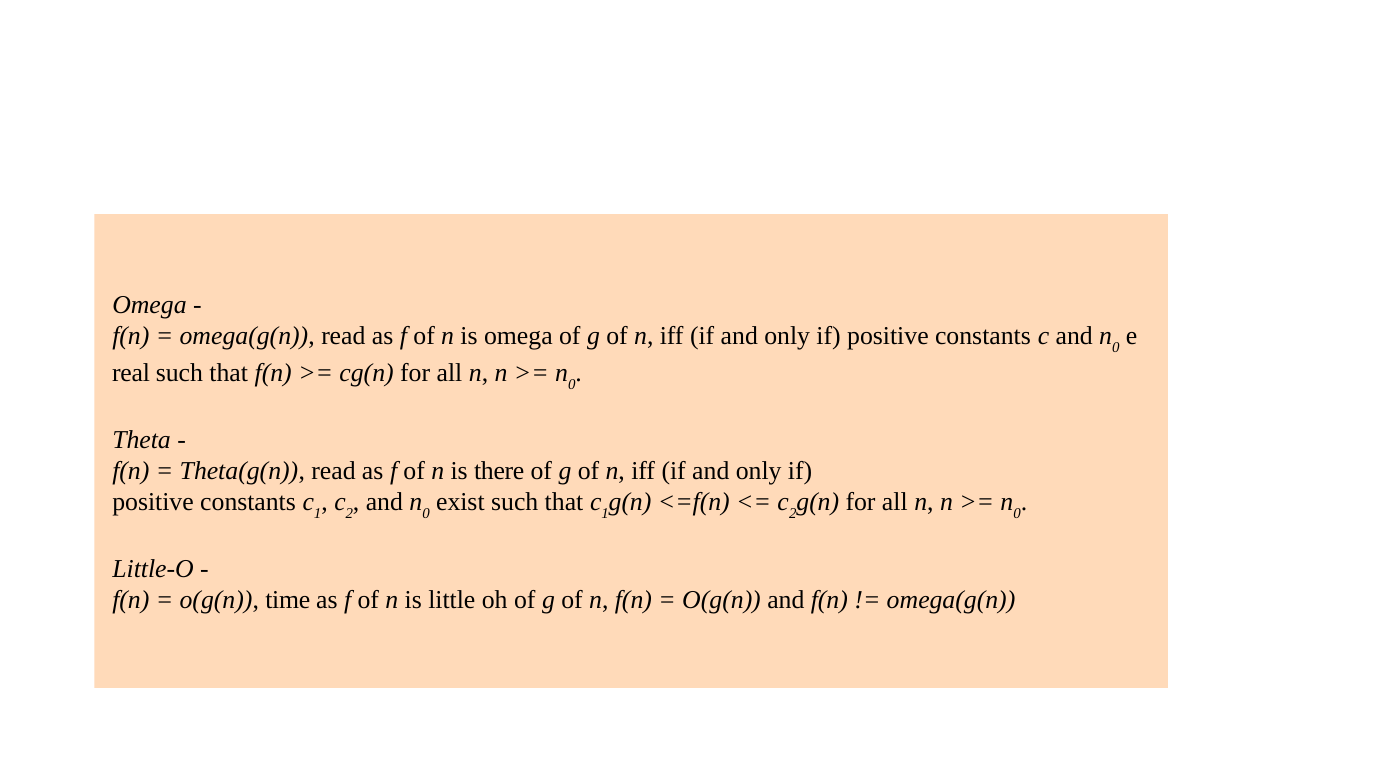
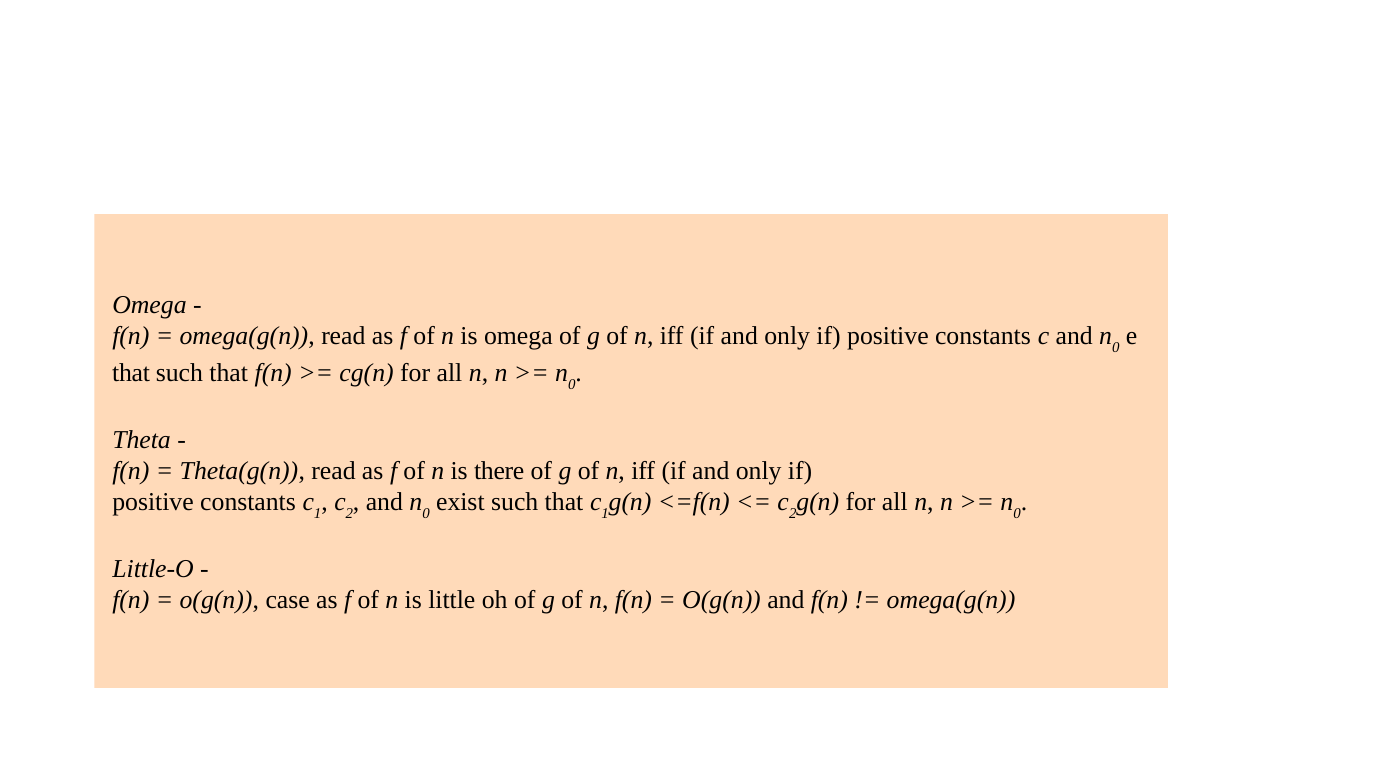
real at (131, 373): real -> that
time: time -> case
